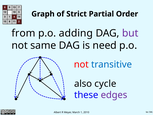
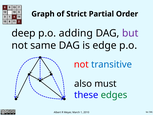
from: from -> deep
need: need -> edge
cycle: cycle -> must
edges colour: purple -> green
